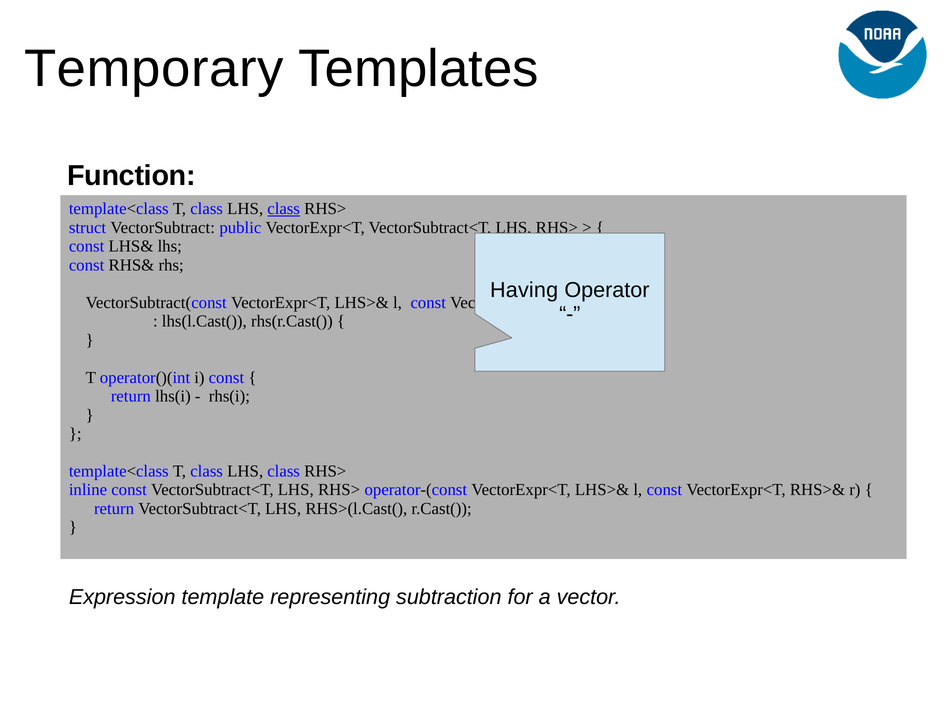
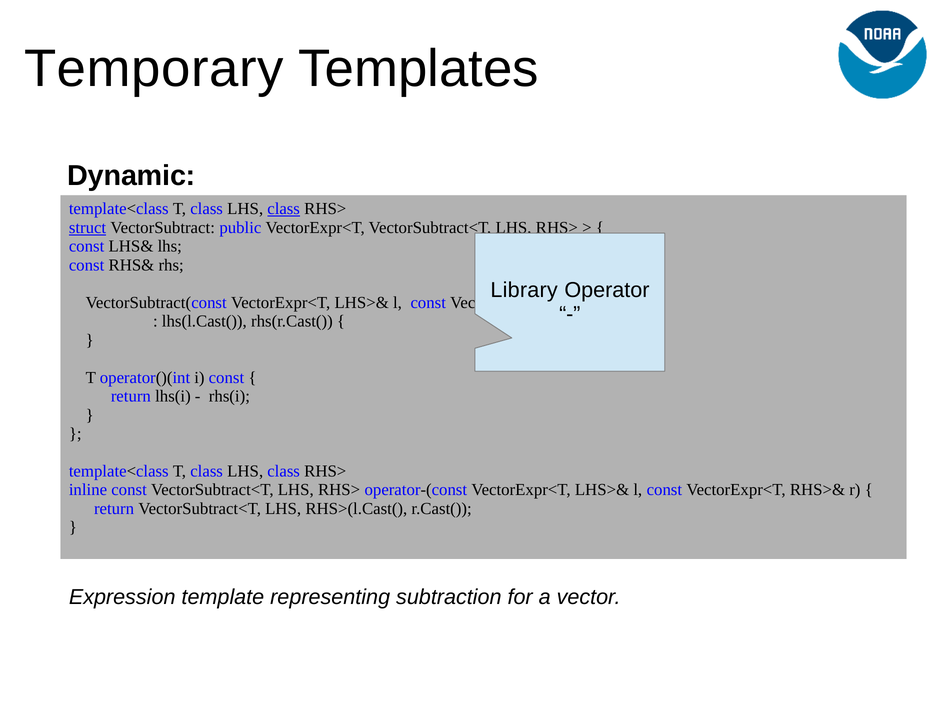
Function: Function -> Dynamic
struct underline: none -> present
Having: Having -> Library
